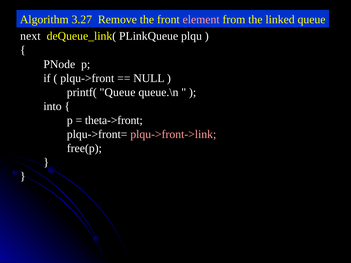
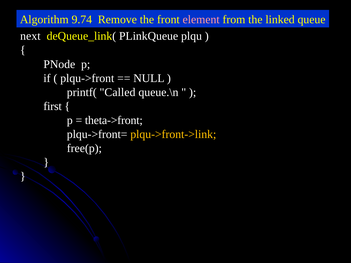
3.27: 3.27 -> 9.74
printf( Queue: Queue -> Called
into: into -> first
plqu->front->link colour: pink -> yellow
